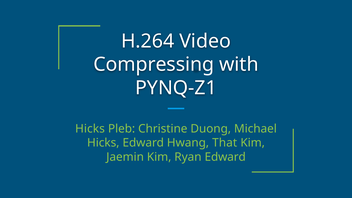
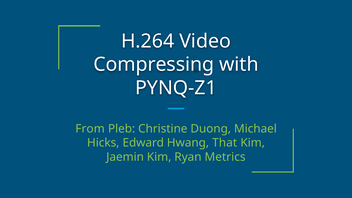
Hicks at (90, 129): Hicks -> From
Ryan Edward: Edward -> Metrics
